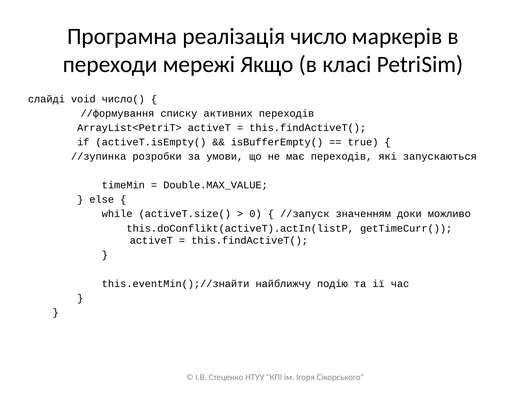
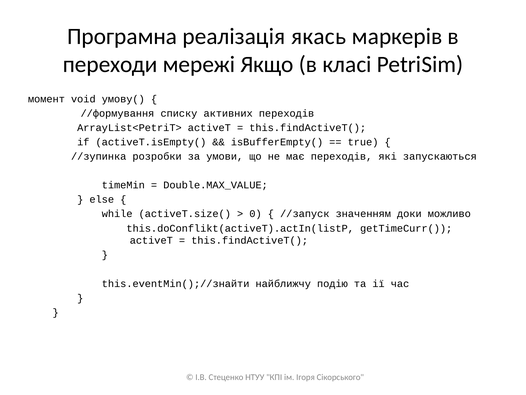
число: число -> якась
слайді: слайді -> момент
число(: число( -> умову(
